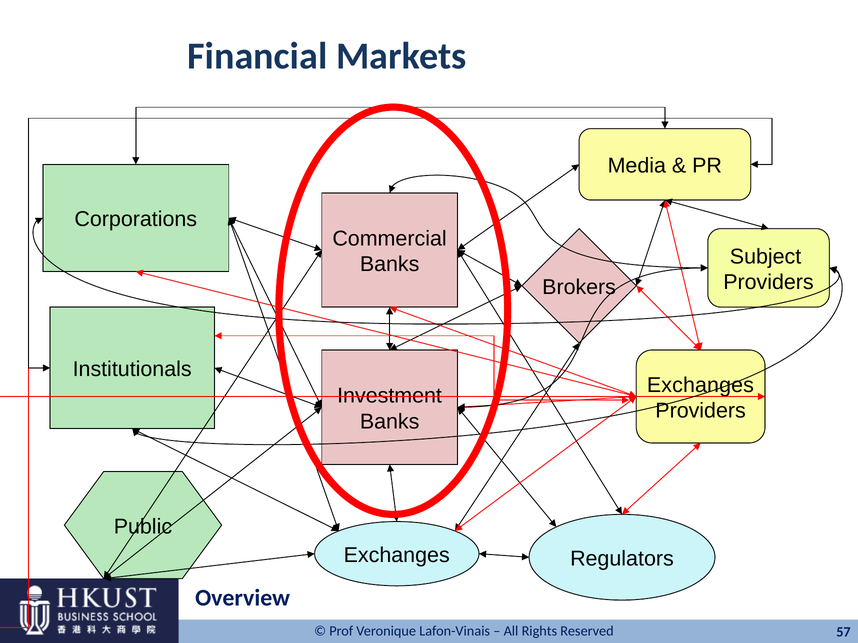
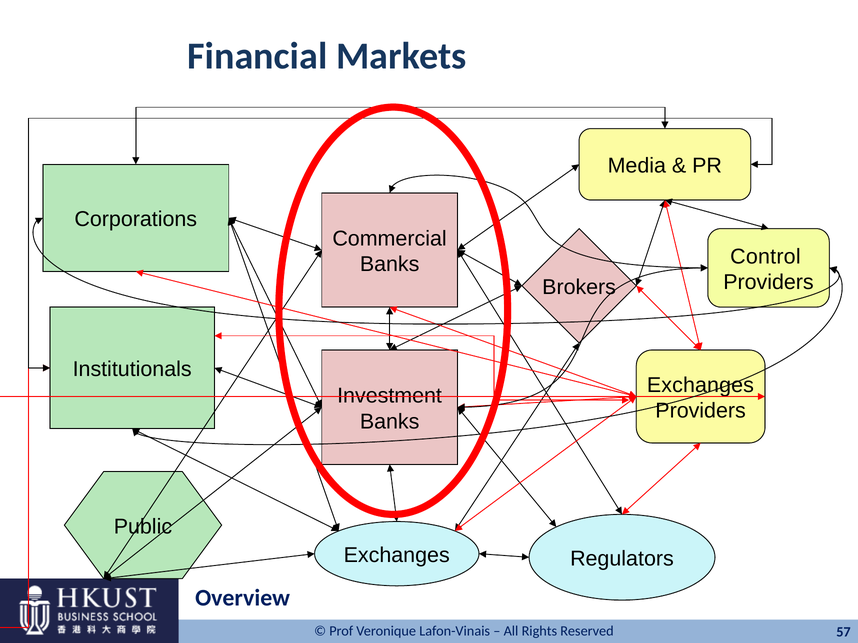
Subject: Subject -> Control
